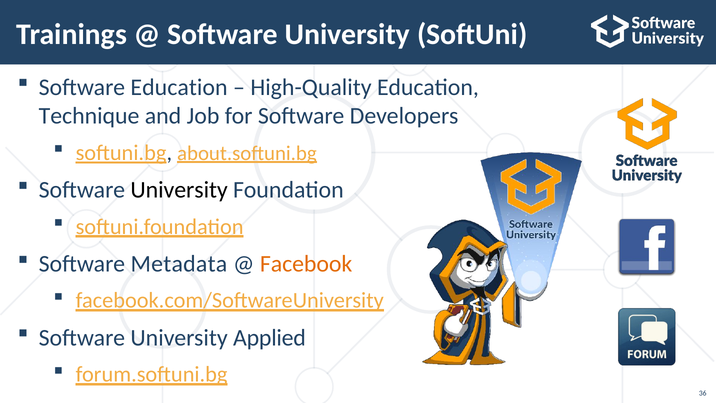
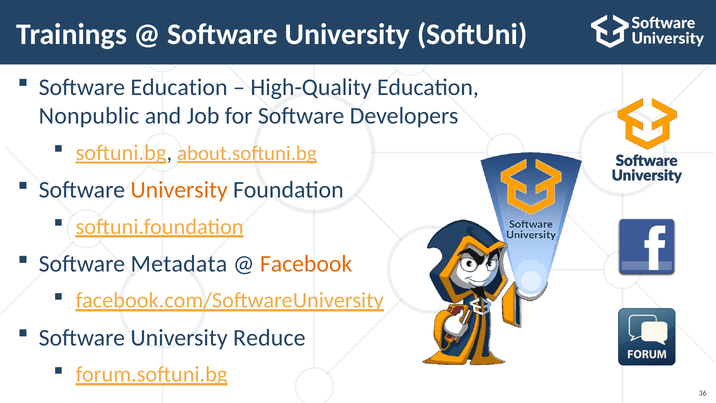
Technique: Technique -> Nonpublic
University at (179, 190) colour: black -> orange
Applied: Applied -> Reduce
